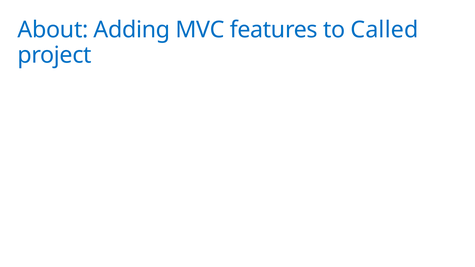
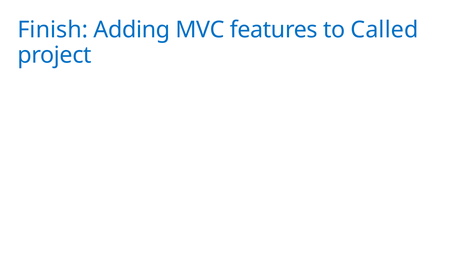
About: About -> Finish
